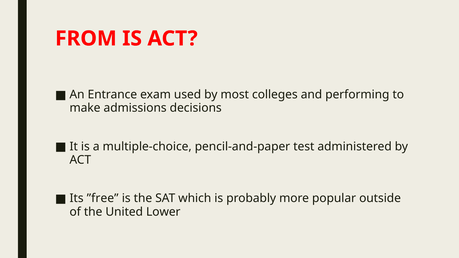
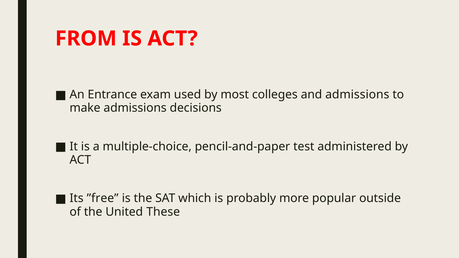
and performing: performing -> admissions
Lower: Lower -> These
